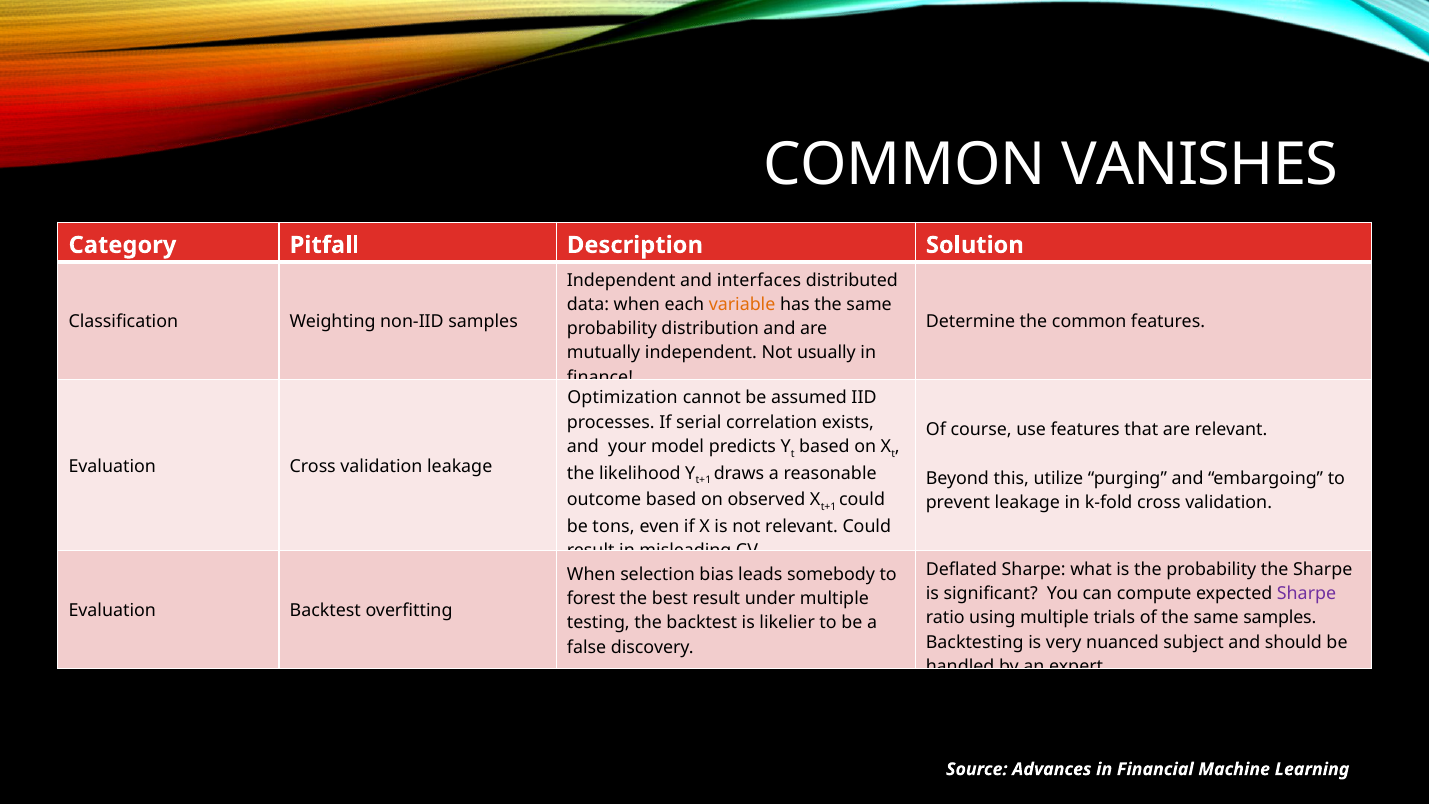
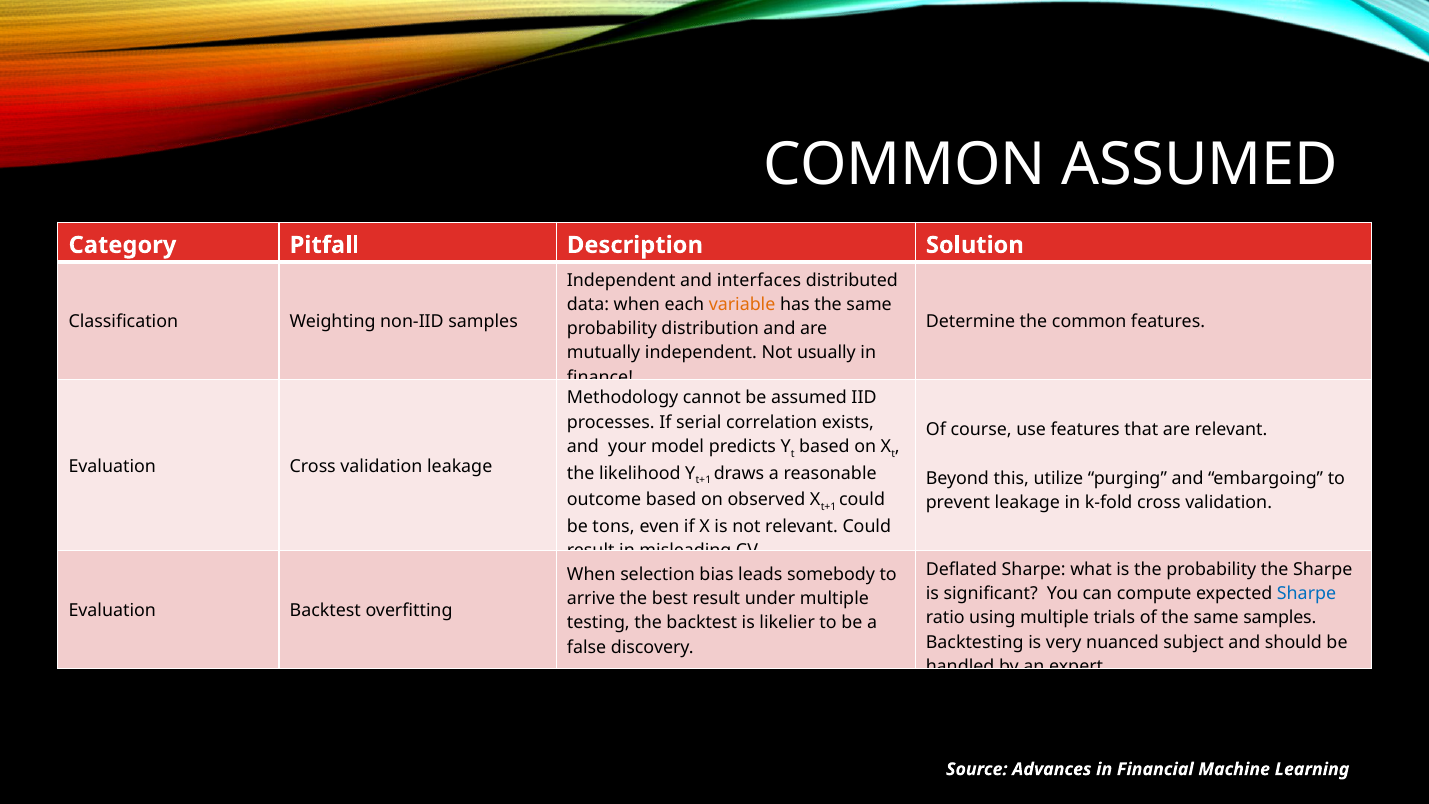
COMMON VANISHES: VANISHES -> ASSUMED
Optimization: Optimization -> Methodology
Sharpe at (1307, 593) colour: purple -> blue
forest: forest -> arrive
